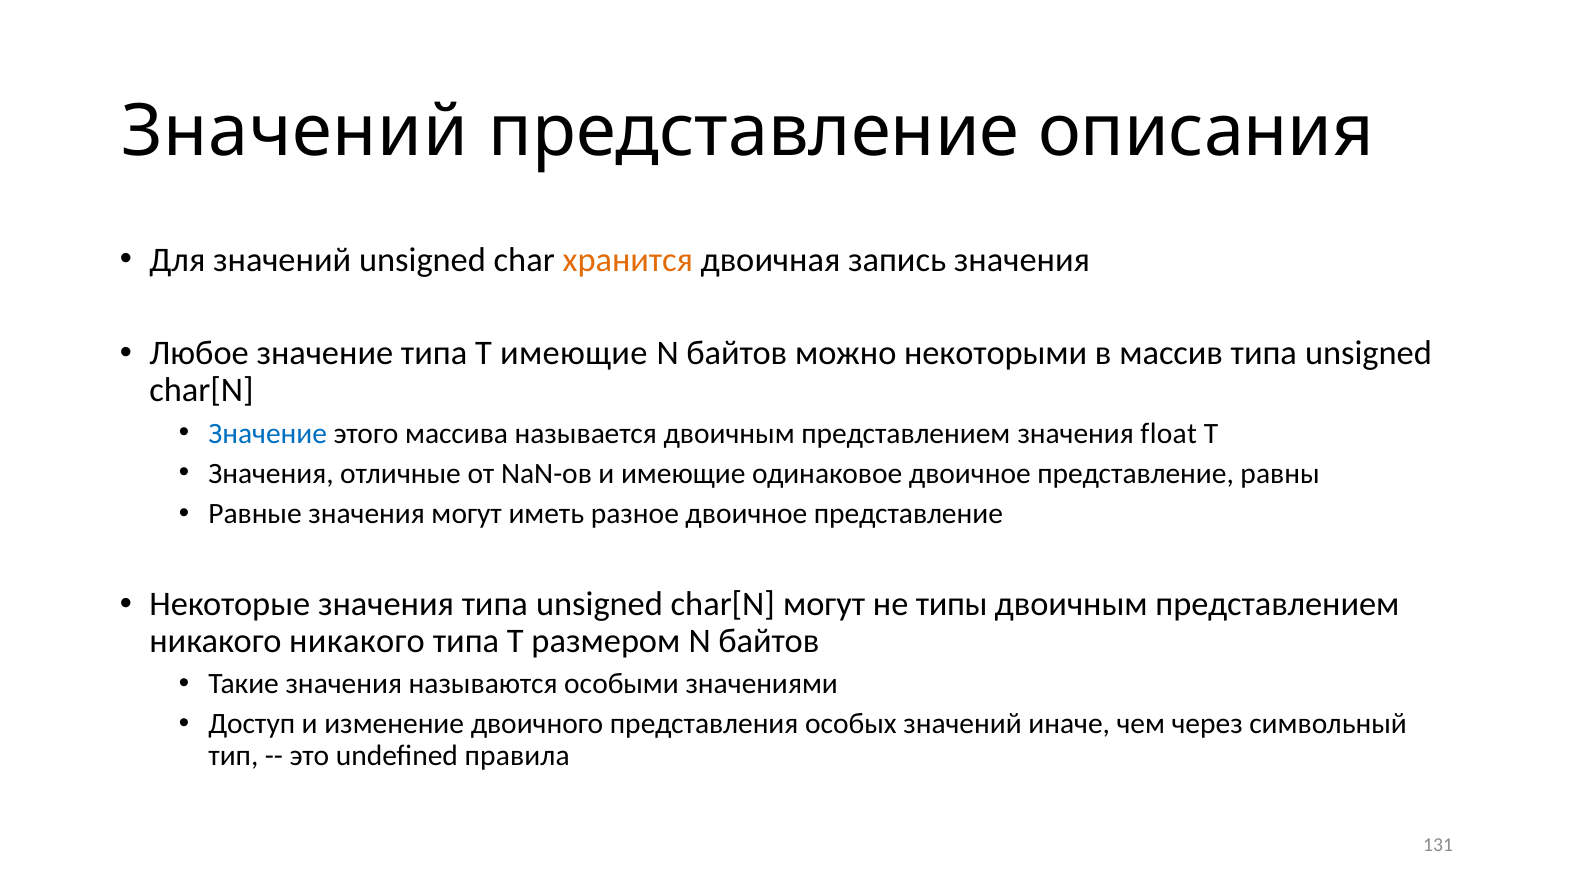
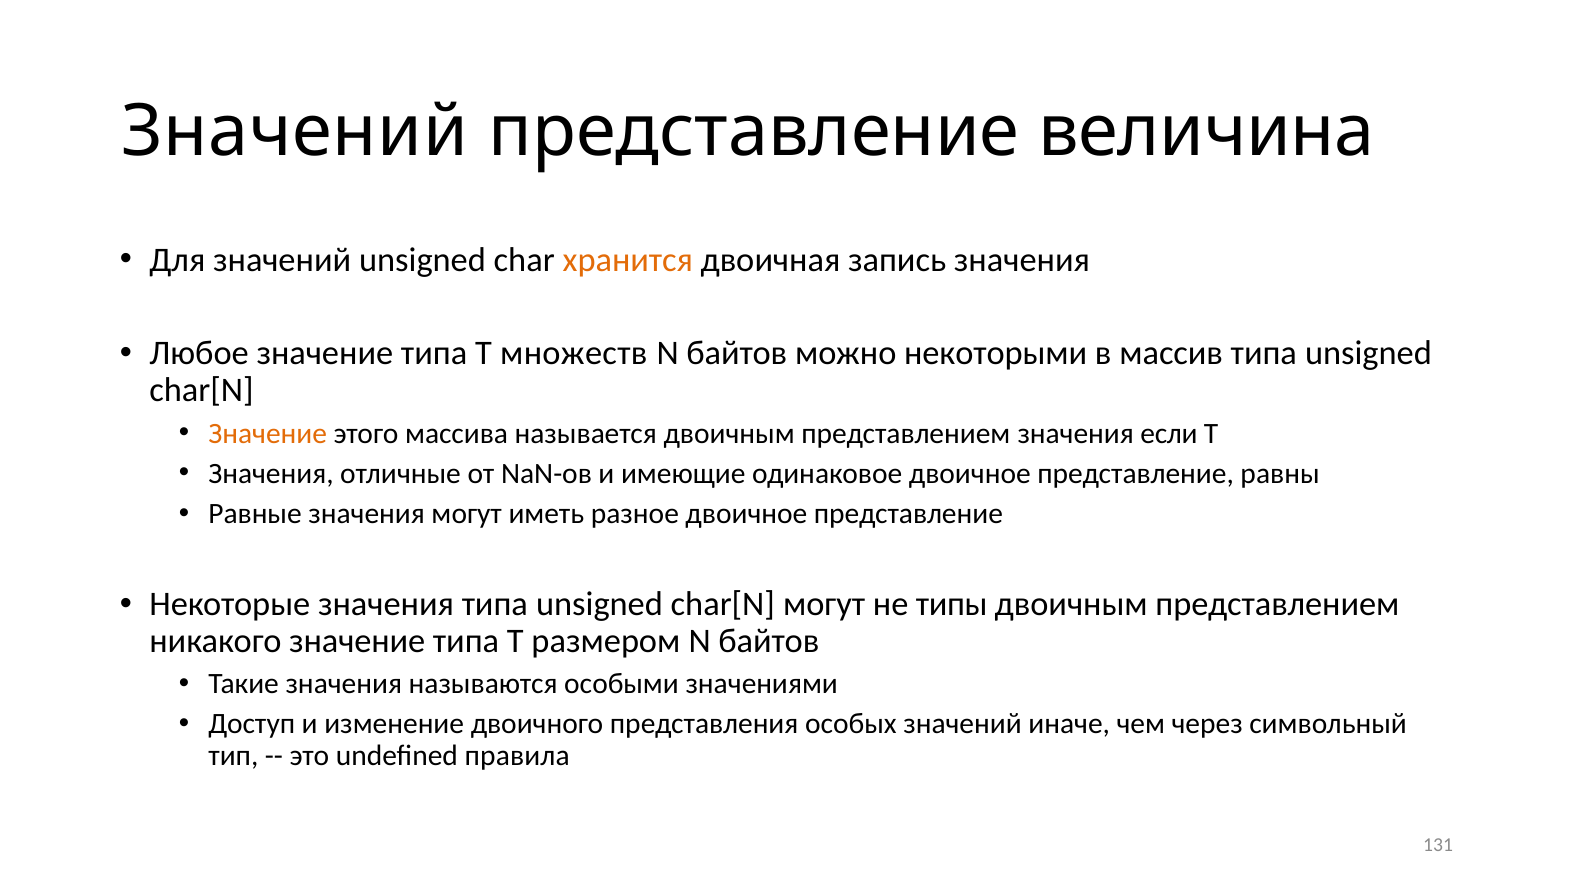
описания: описания -> величина
Т имеющие: имеющие -> множеств
Значение at (268, 433) colour: blue -> orange
float: float -> если
никакого никакого: никакого -> значение
